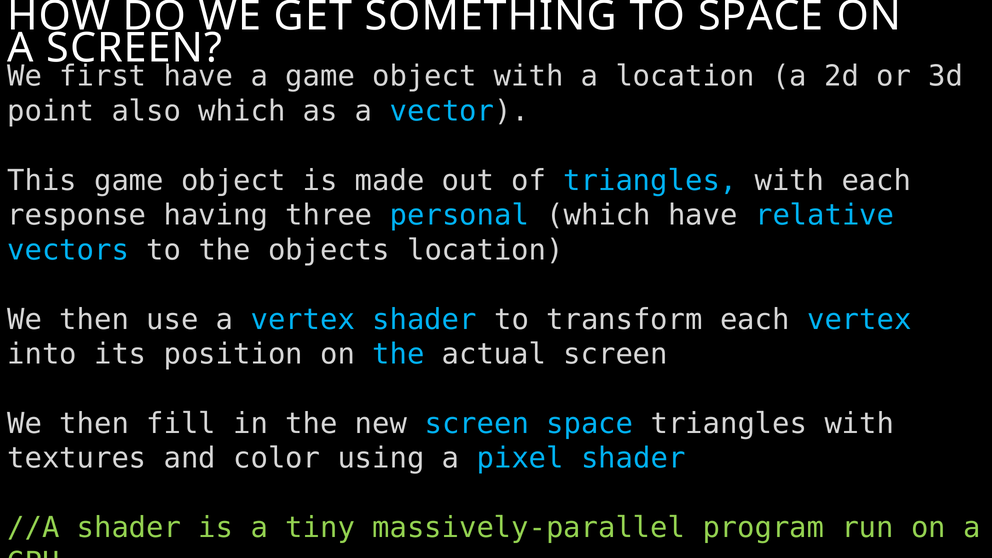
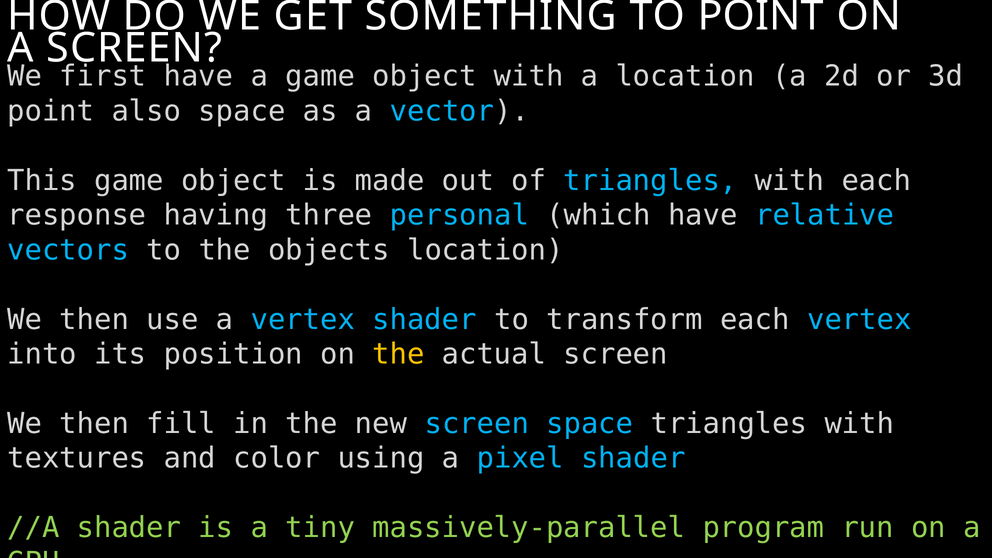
TO SPACE: SPACE -> POINT
also which: which -> space
the at (398, 354) colour: light blue -> yellow
